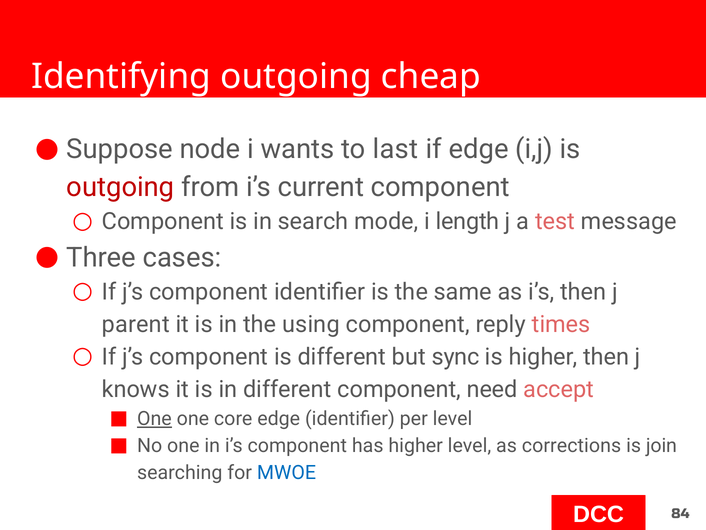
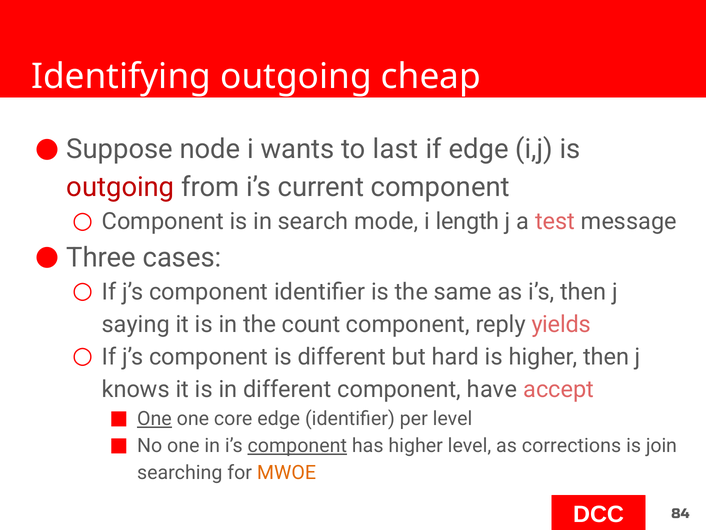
parent: parent -> saying
using: using -> count
times: times -> yields
sync: sync -> hard
need: need -> have
component at (297, 445) underline: none -> present
MWOE colour: blue -> orange
